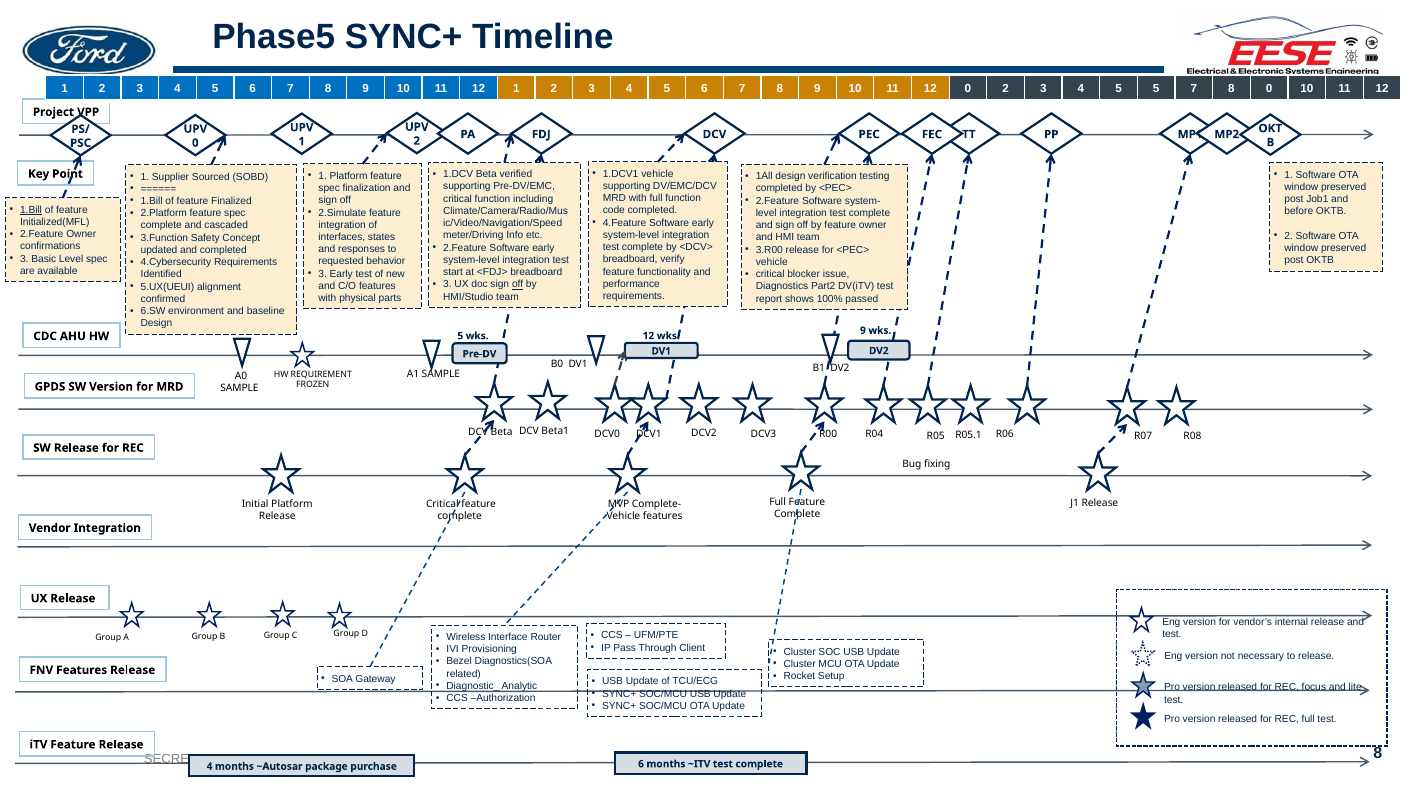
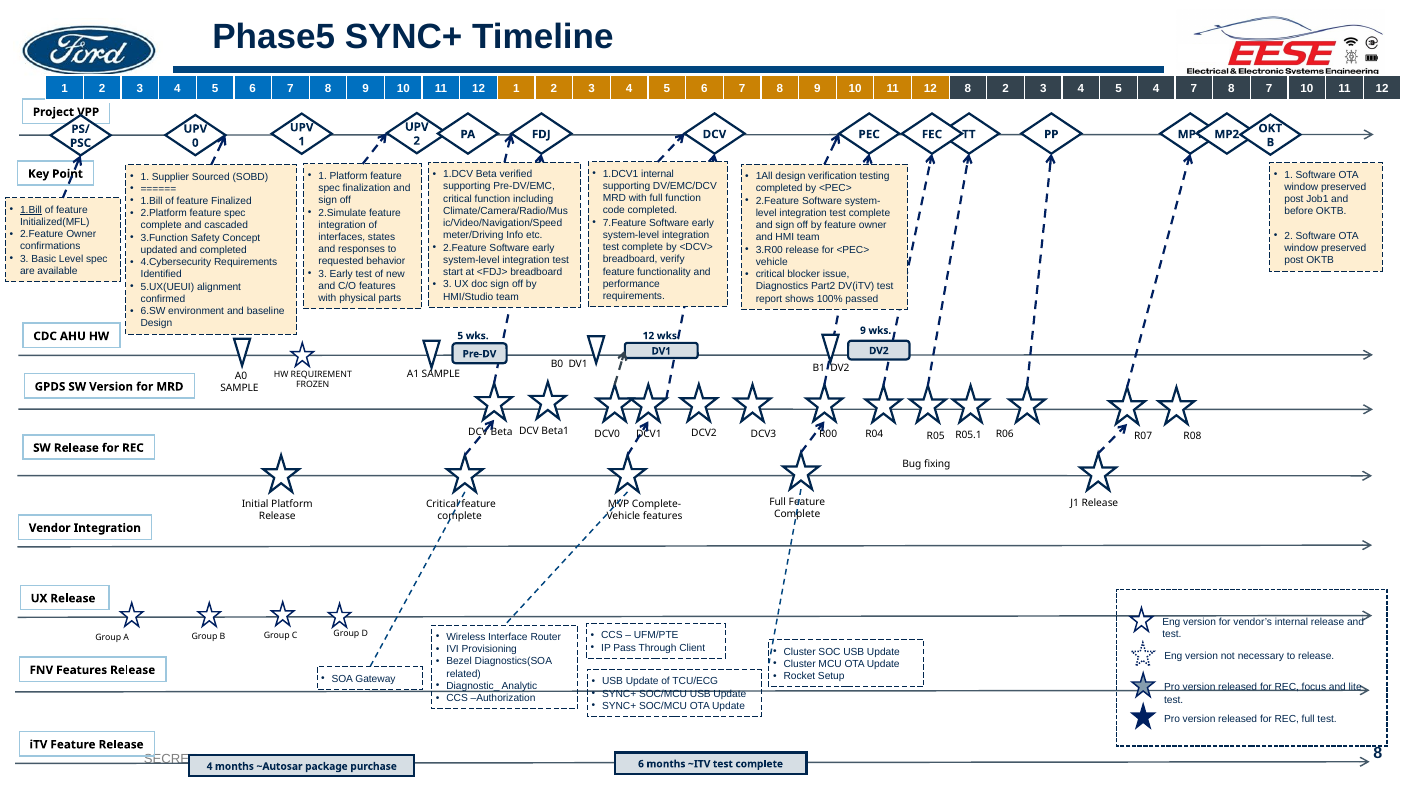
12 0: 0 -> 8
5 5: 5 -> 4
8 0: 0 -> 7
1.DCV1 vehicle: vehicle -> internal
4.Feature: 4.Feature -> 7.Feature
off at (518, 285) underline: present -> none
